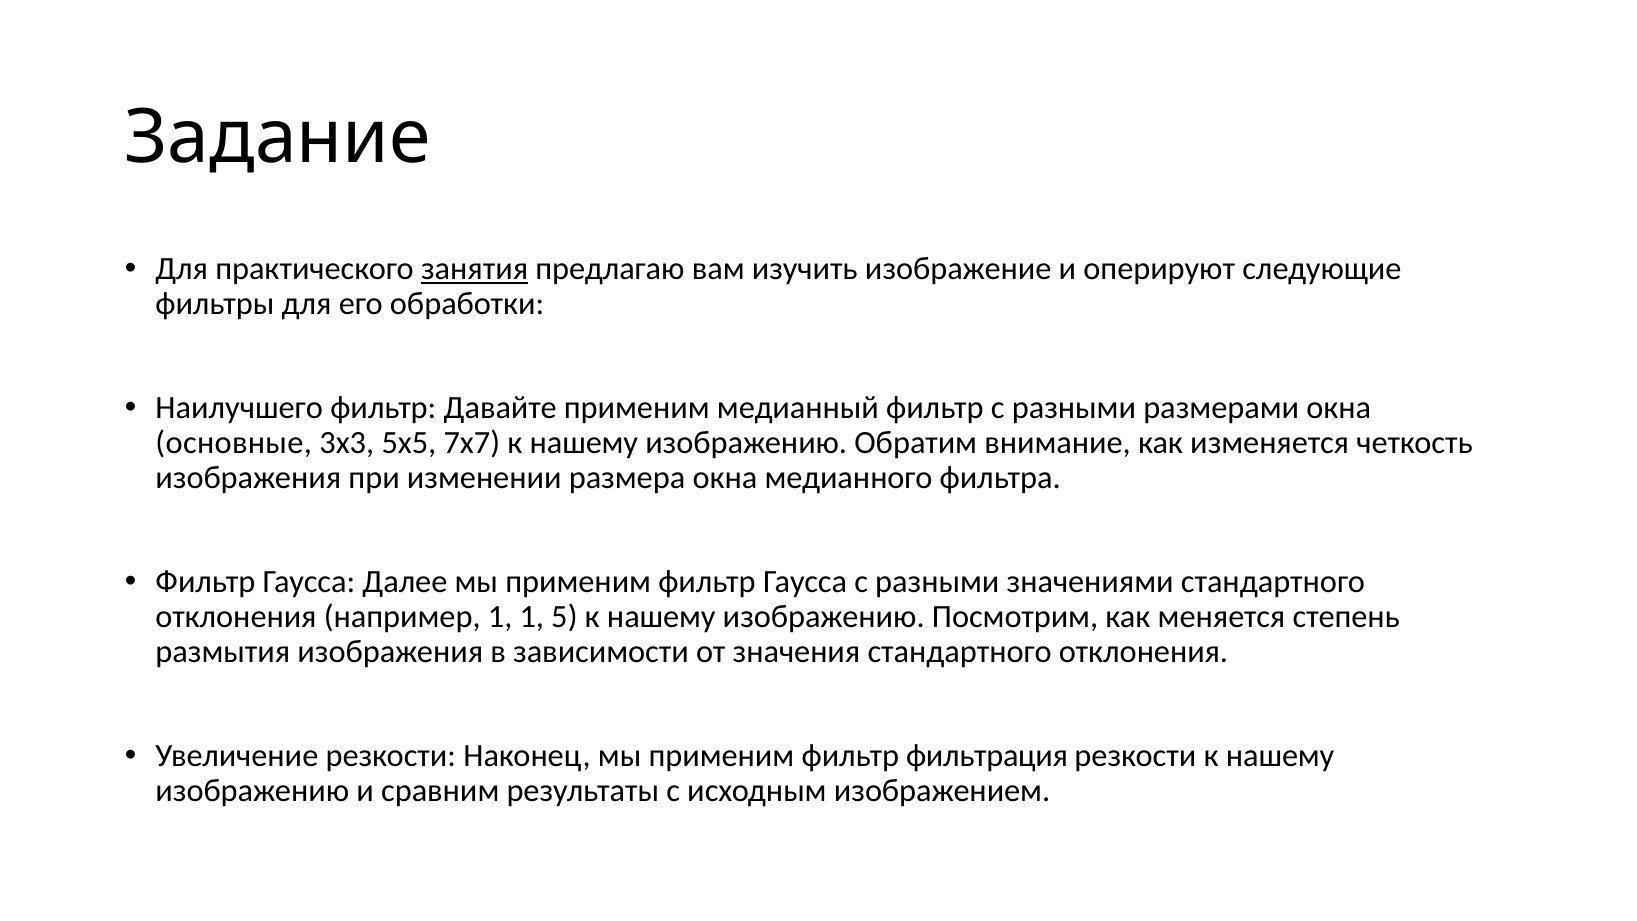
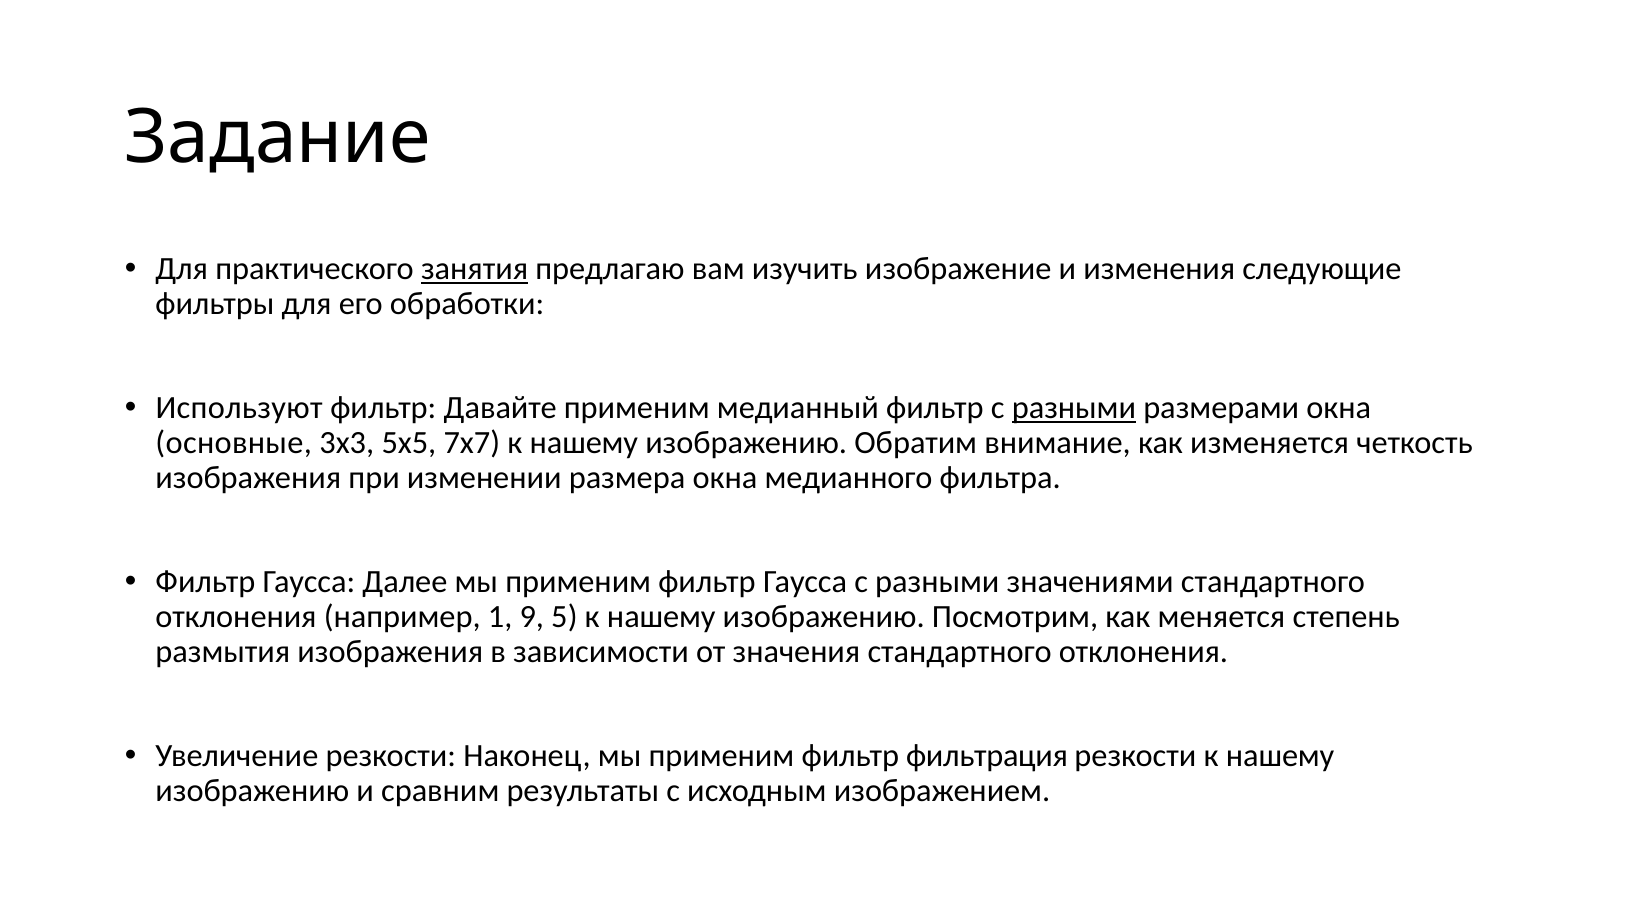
оперируют: оперируют -> изменения
Наилучшего: Наилучшего -> Используют
разными at (1074, 408) underline: none -> present
1 1: 1 -> 9
